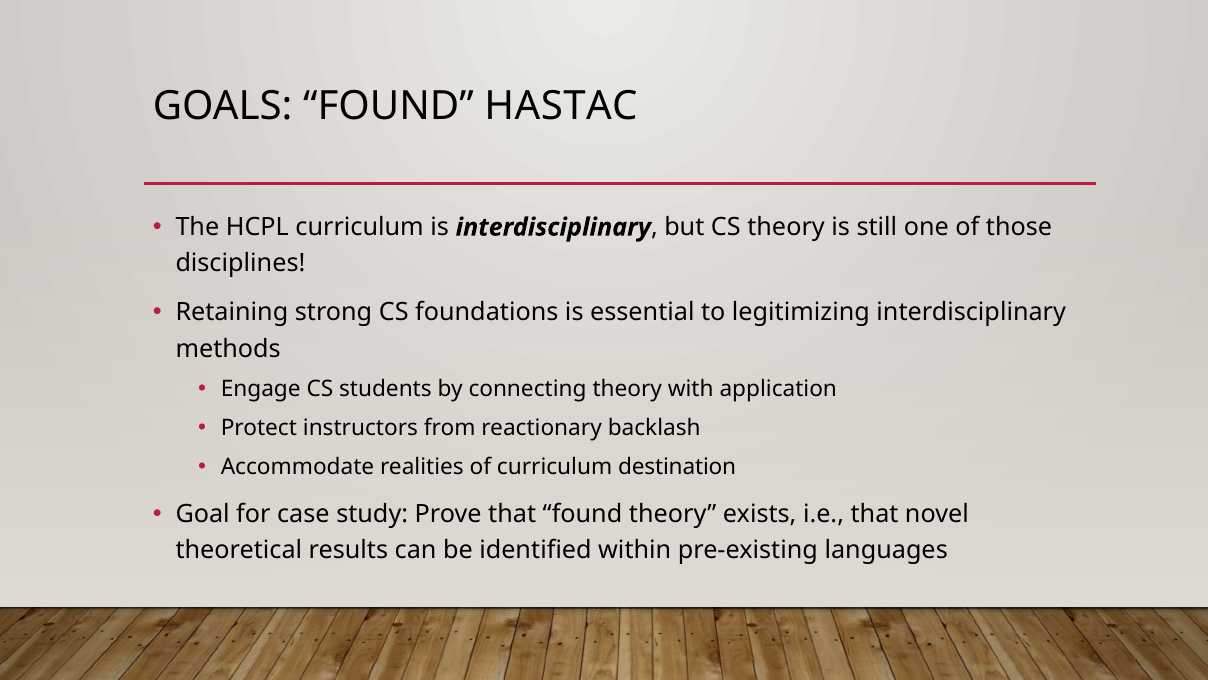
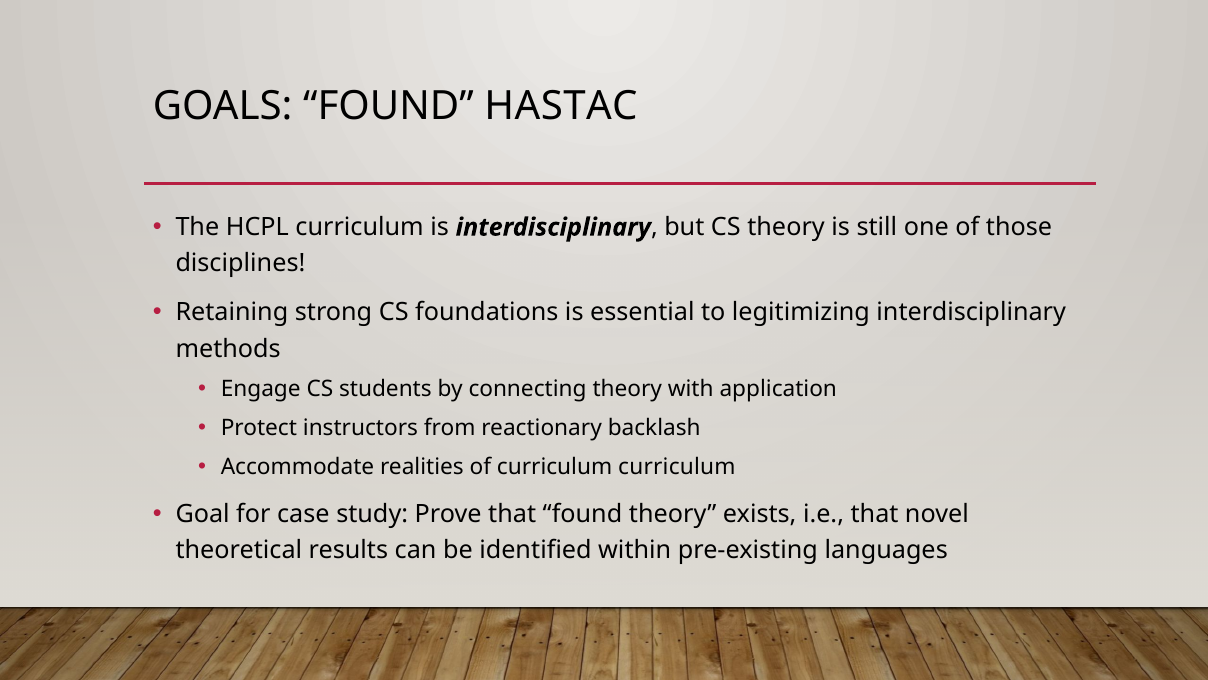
curriculum destination: destination -> curriculum
